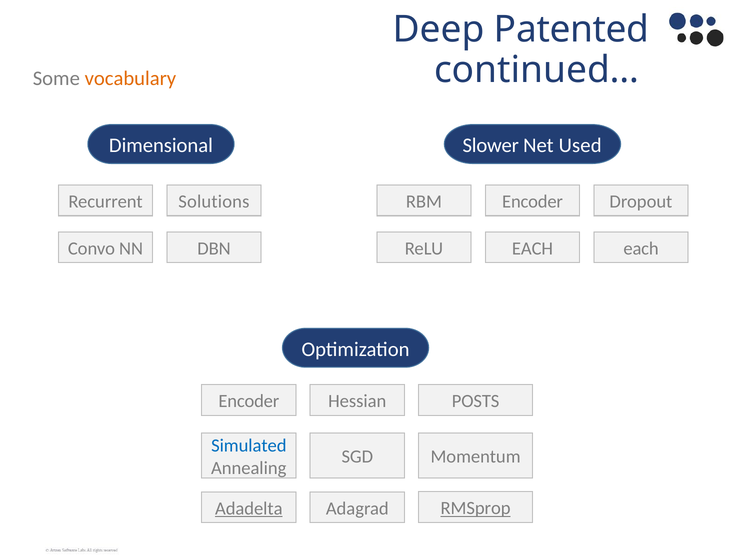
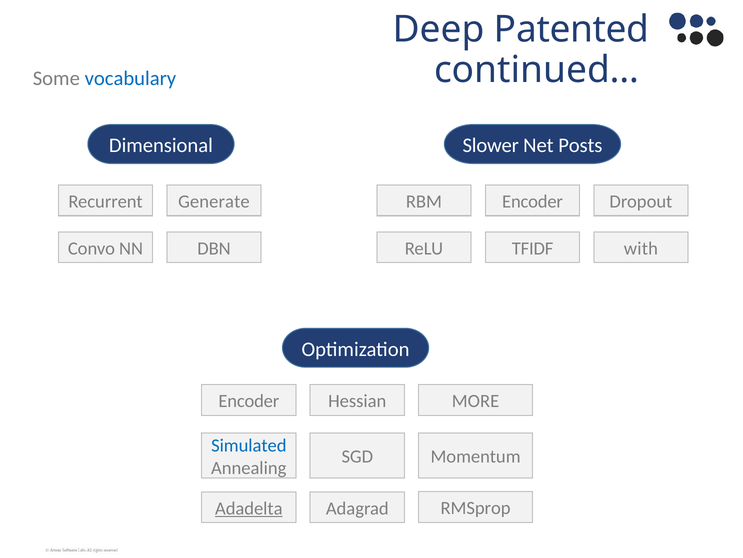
vocabulary colour: orange -> blue
Used: Used -> Posts
Solutions: Solutions -> Generate
ReLU EACH: EACH -> TFIDF
each at (641, 248): each -> with
POSTS: POSTS -> MORE
RMSprop underline: present -> none
